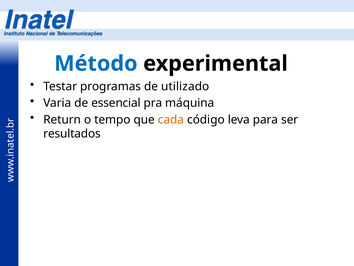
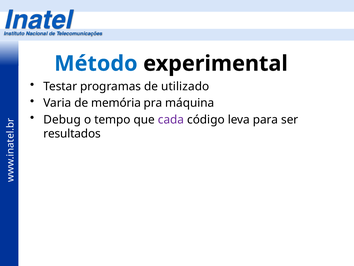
essencial: essencial -> memória
Return: Return -> Debug
cada colour: orange -> purple
